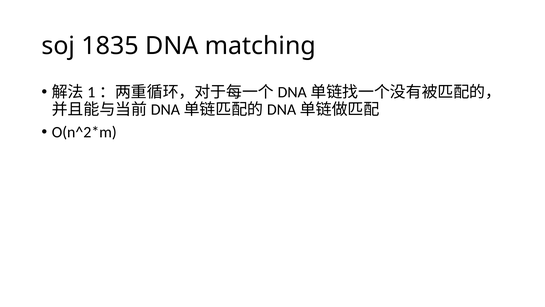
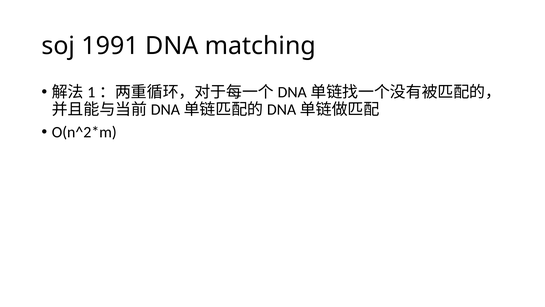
1835: 1835 -> 1991
